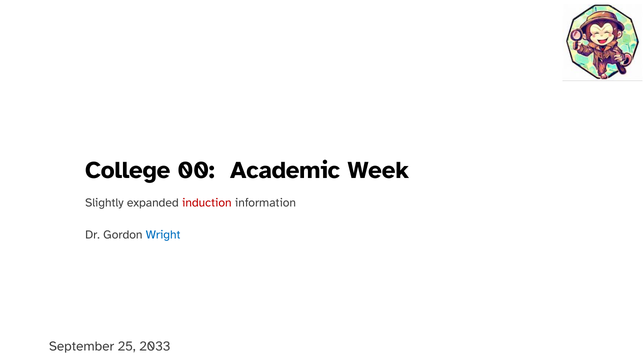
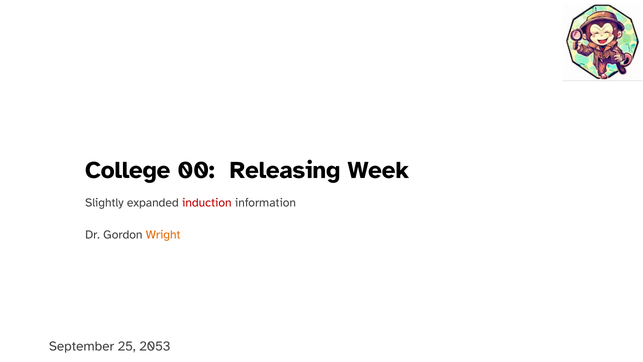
Academic: Academic -> Releasing
Wright colour: blue -> orange
2033: 2033 -> 2053
